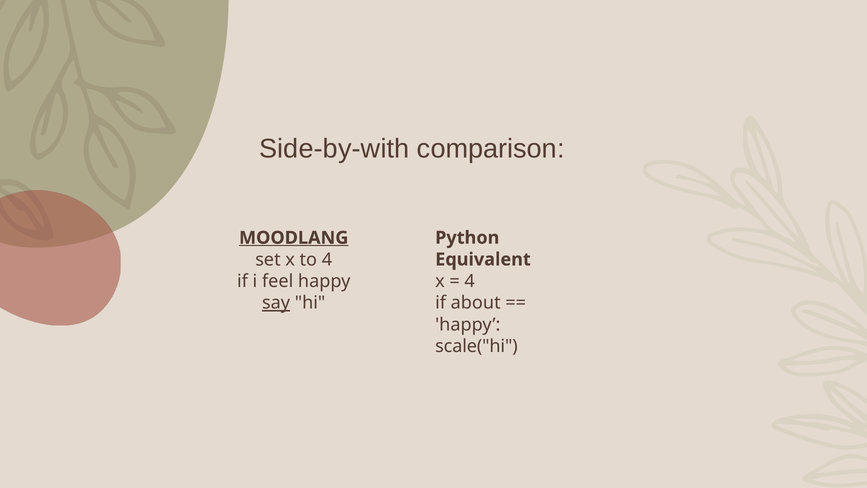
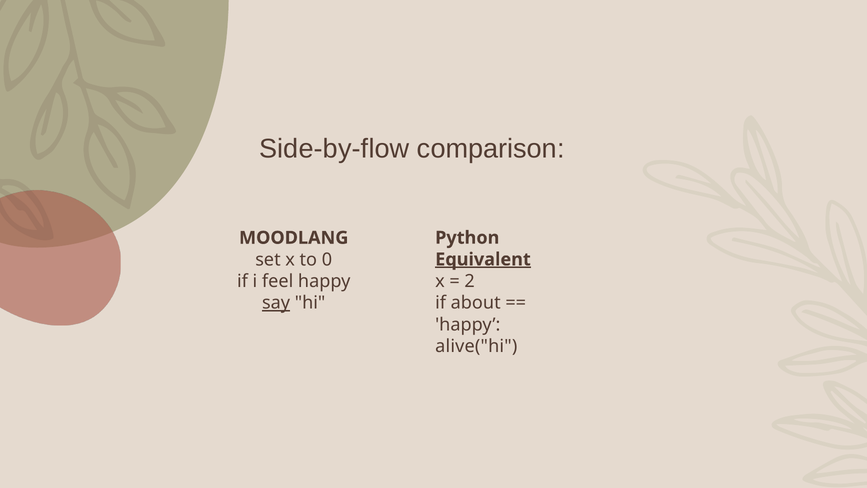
Side-by-with: Side-by-with -> Side-by-flow
MOODLANG underline: present -> none
to 4: 4 -> 0
Equivalent underline: none -> present
4 at (470, 281): 4 -> 2
scale("hi: scale("hi -> alive("hi
